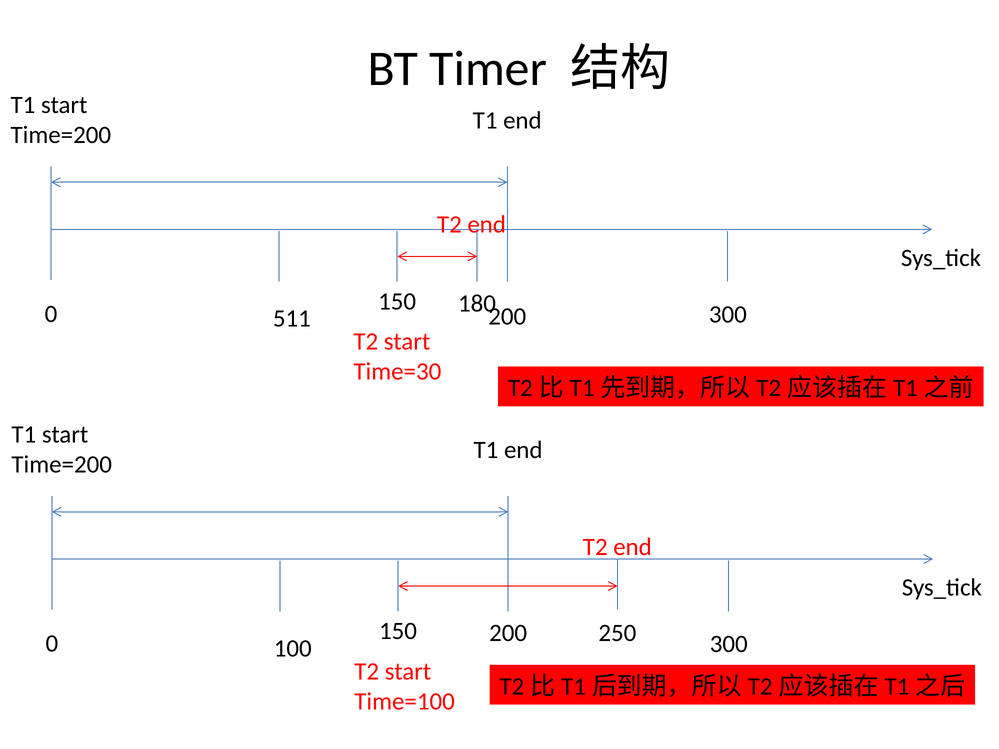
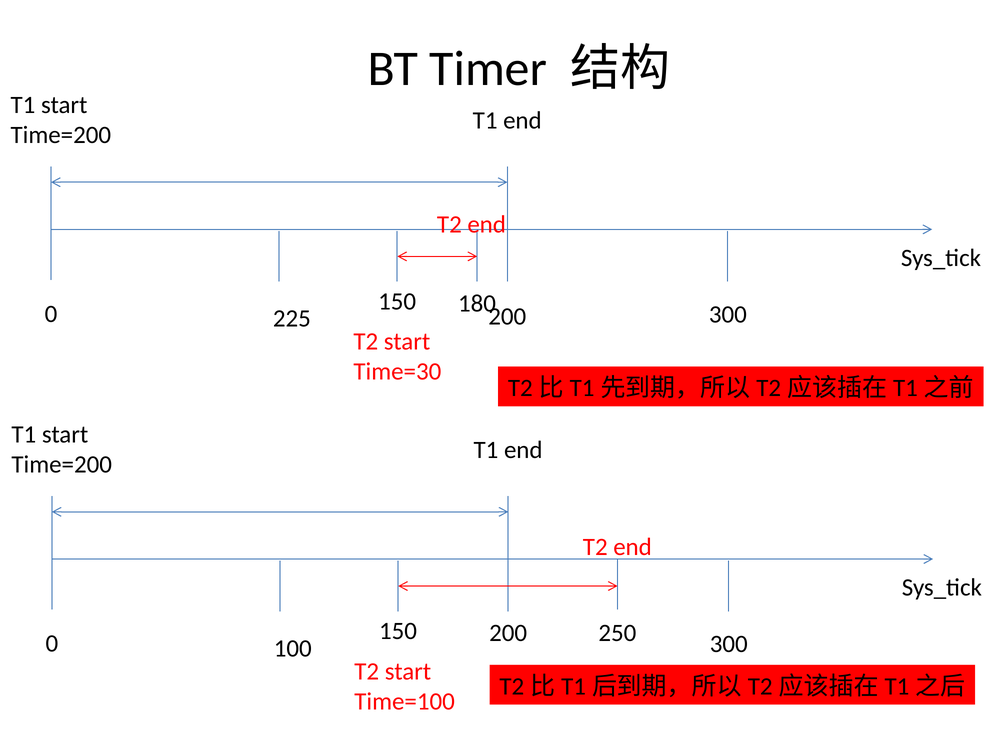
511: 511 -> 225
